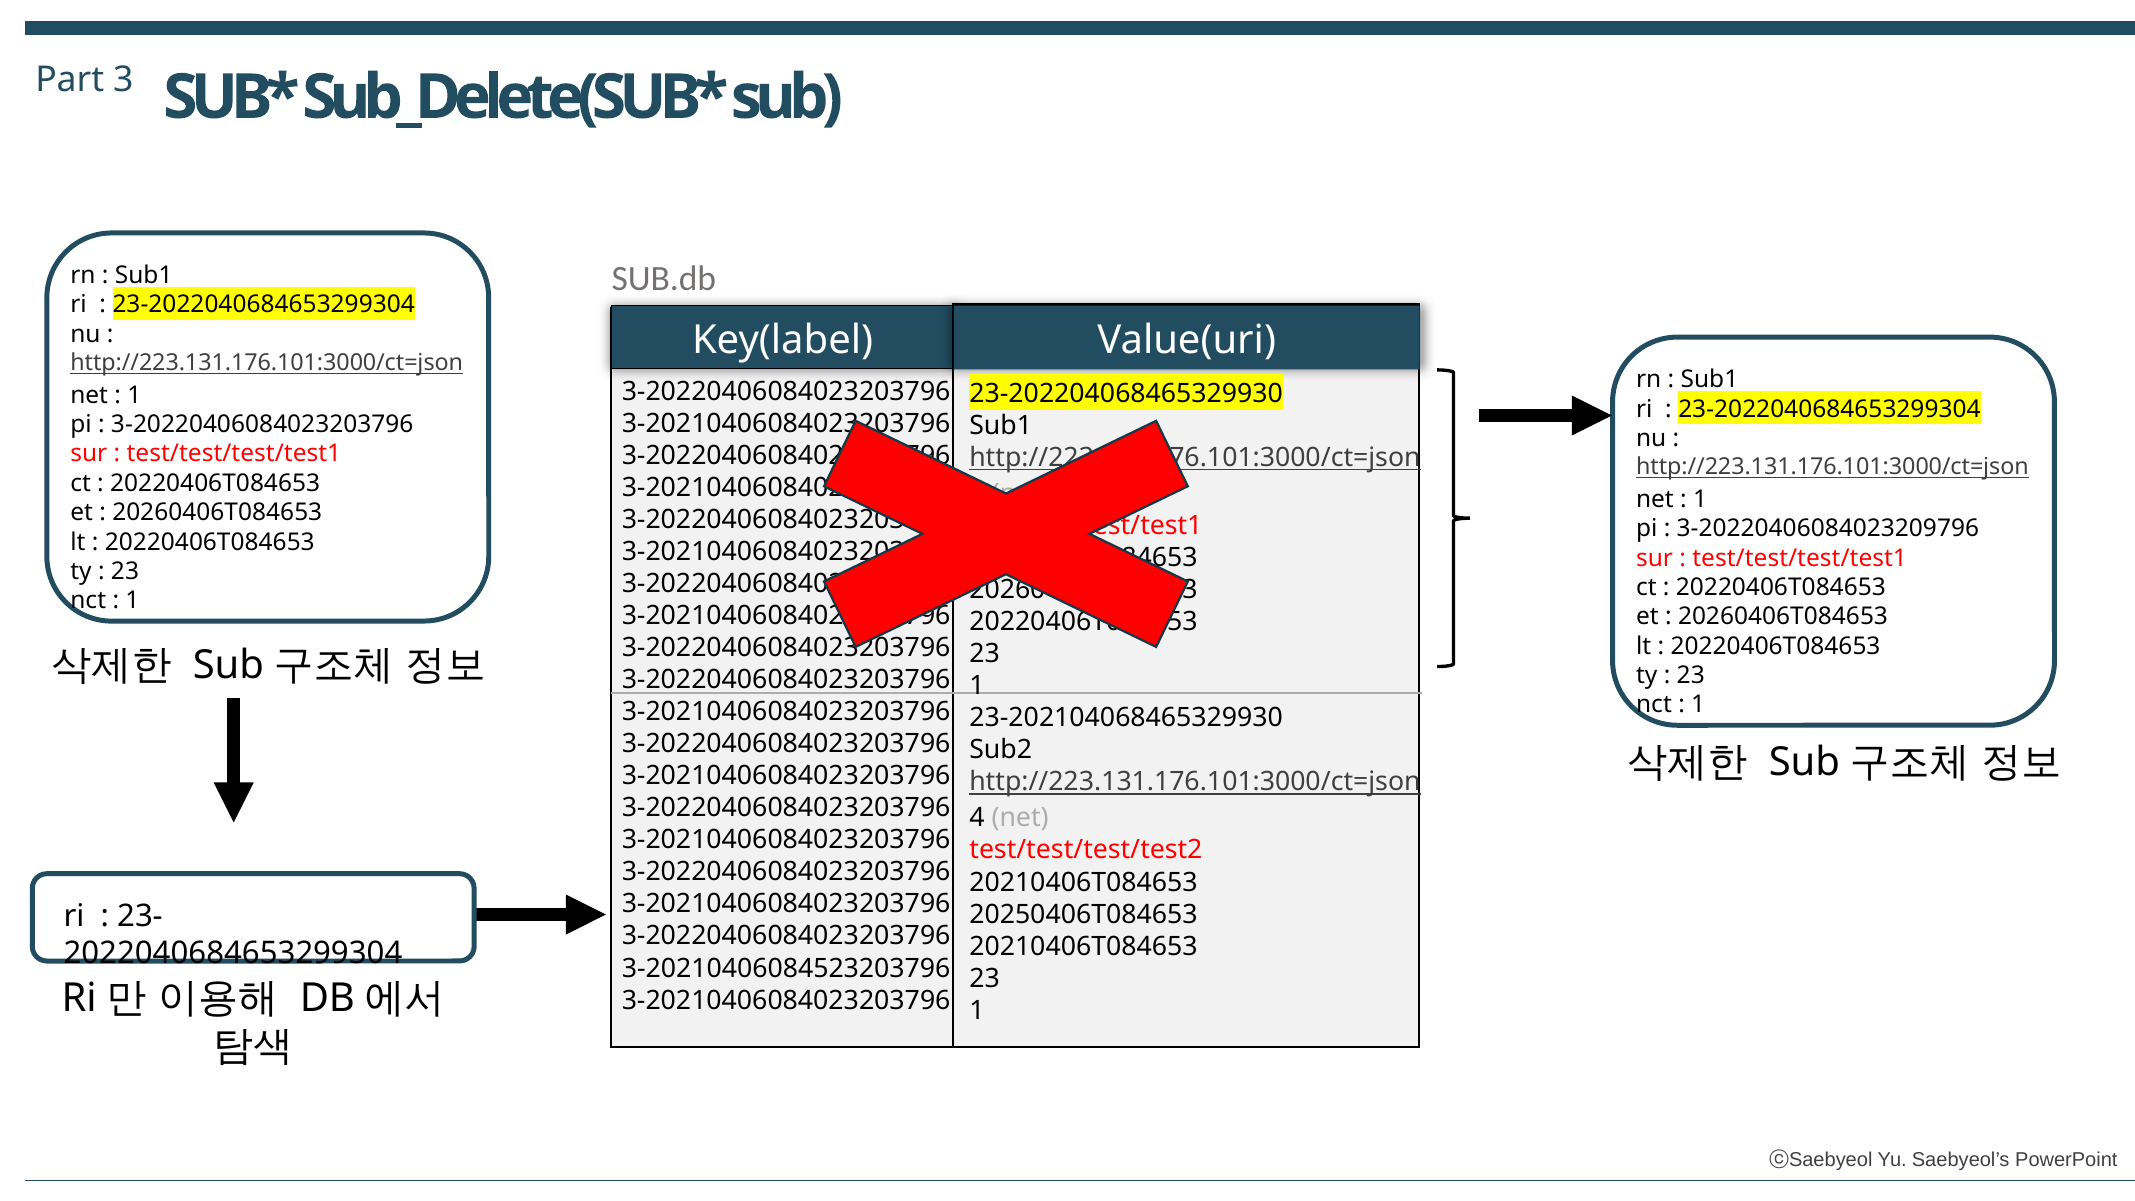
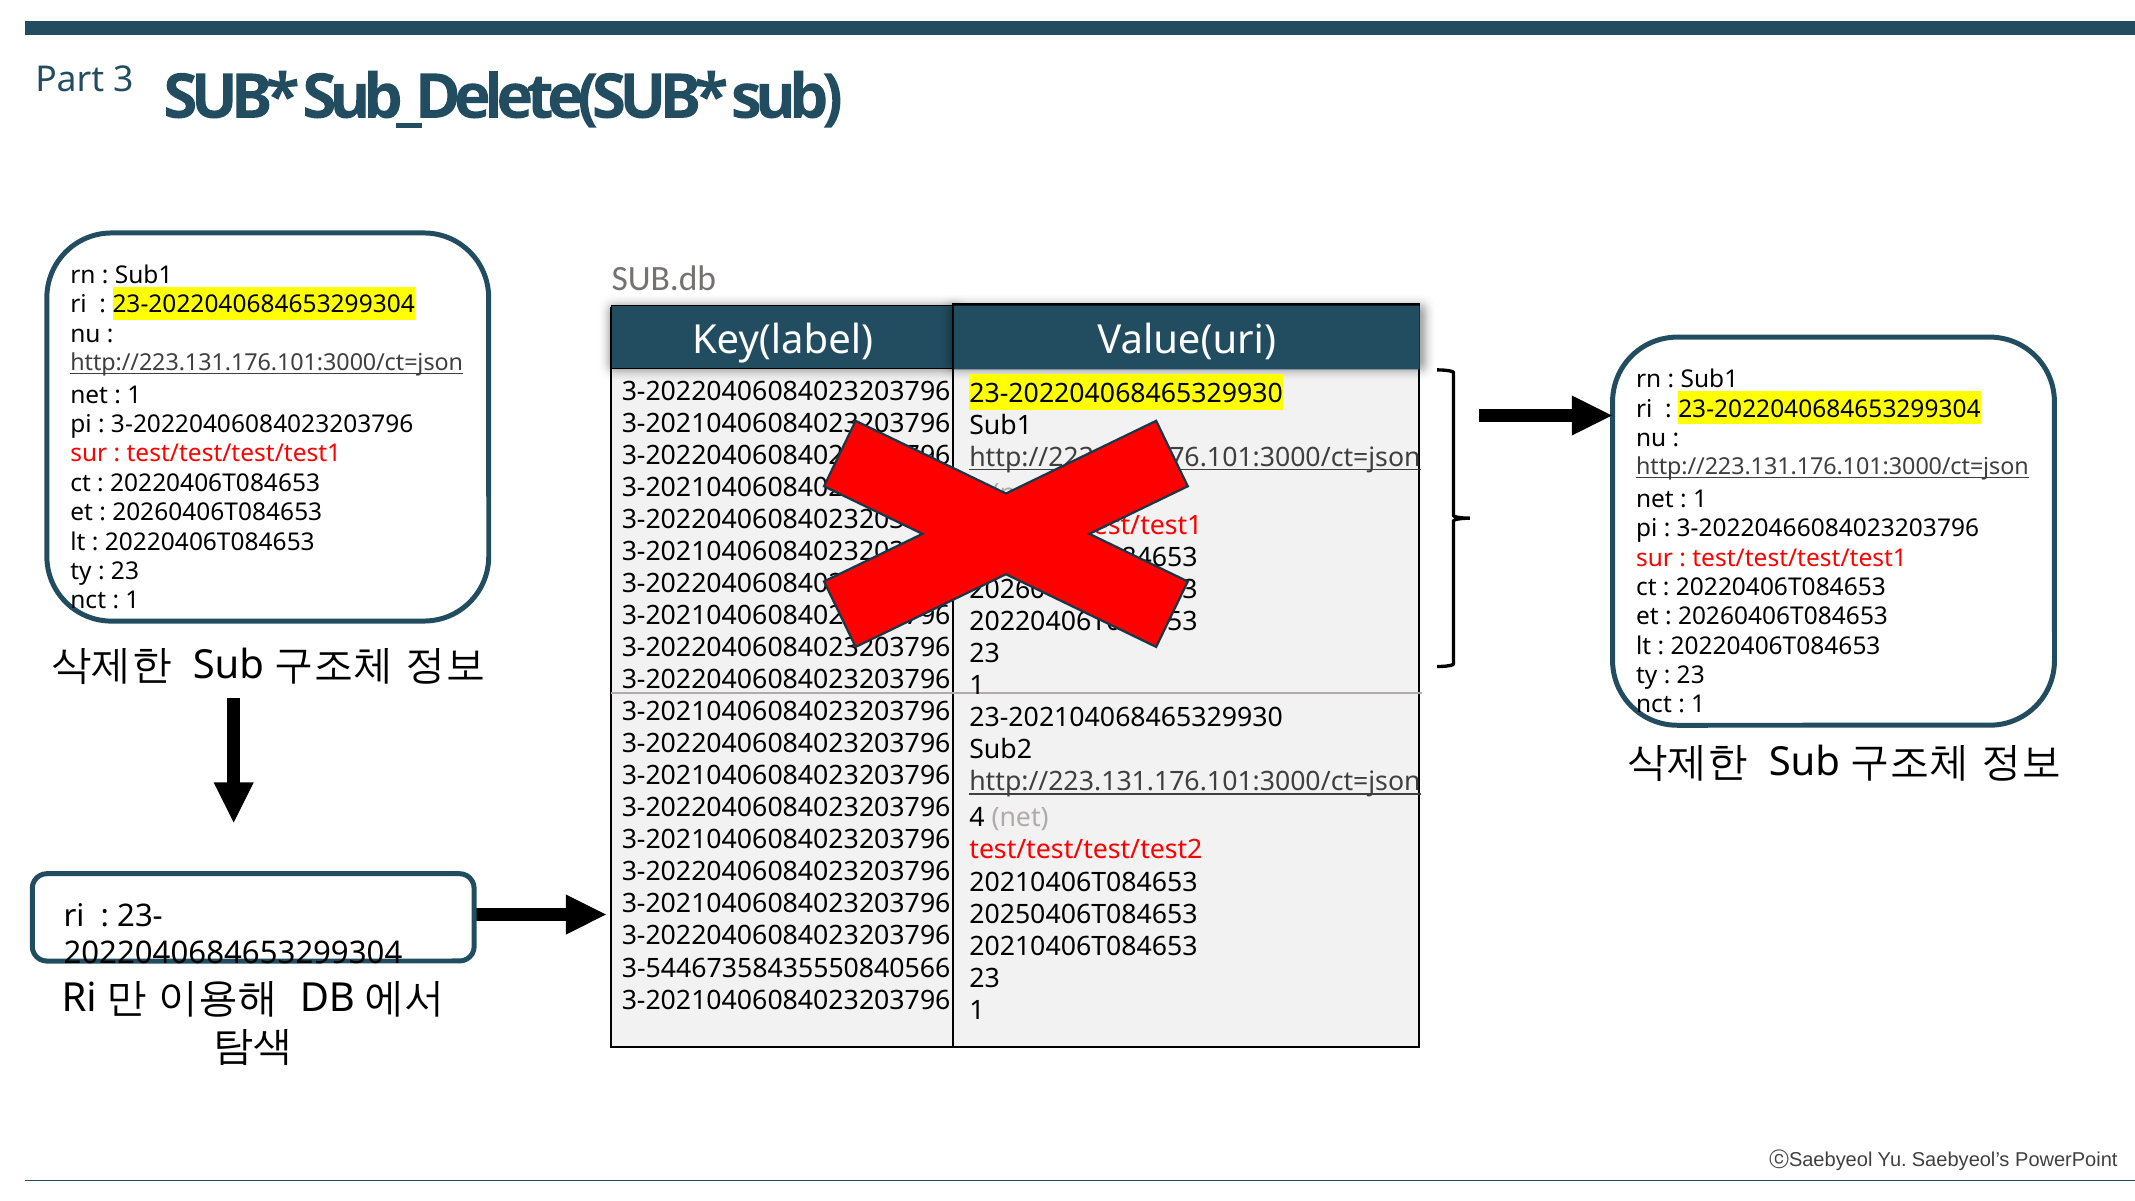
3-20220406084023209796: 3-20220406084023209796 -> 3-20220466084023203796
3-20210406084523203796: 3-20210406084523203796 -> 3-54467358435550840566
